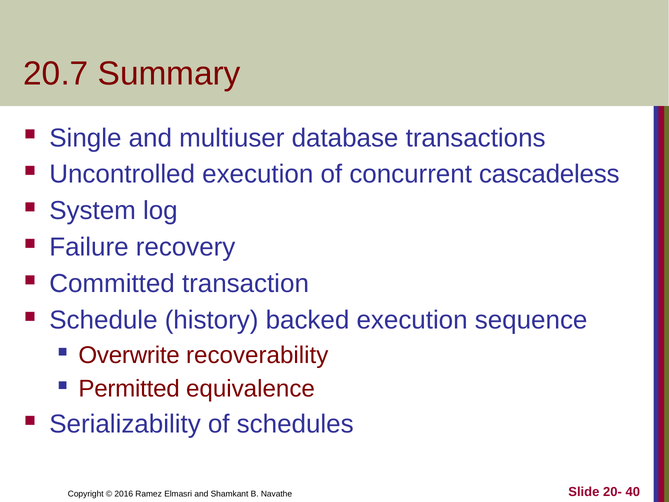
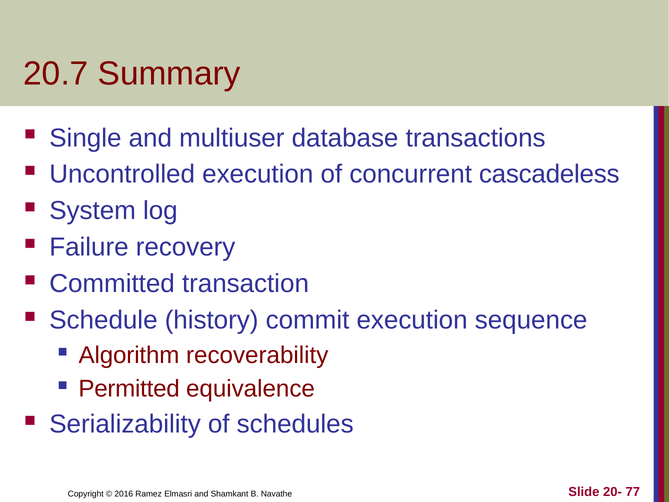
backed: backed -> commit
Overwrite: Overwrite -> Algorithm
40: 40 -> 77
